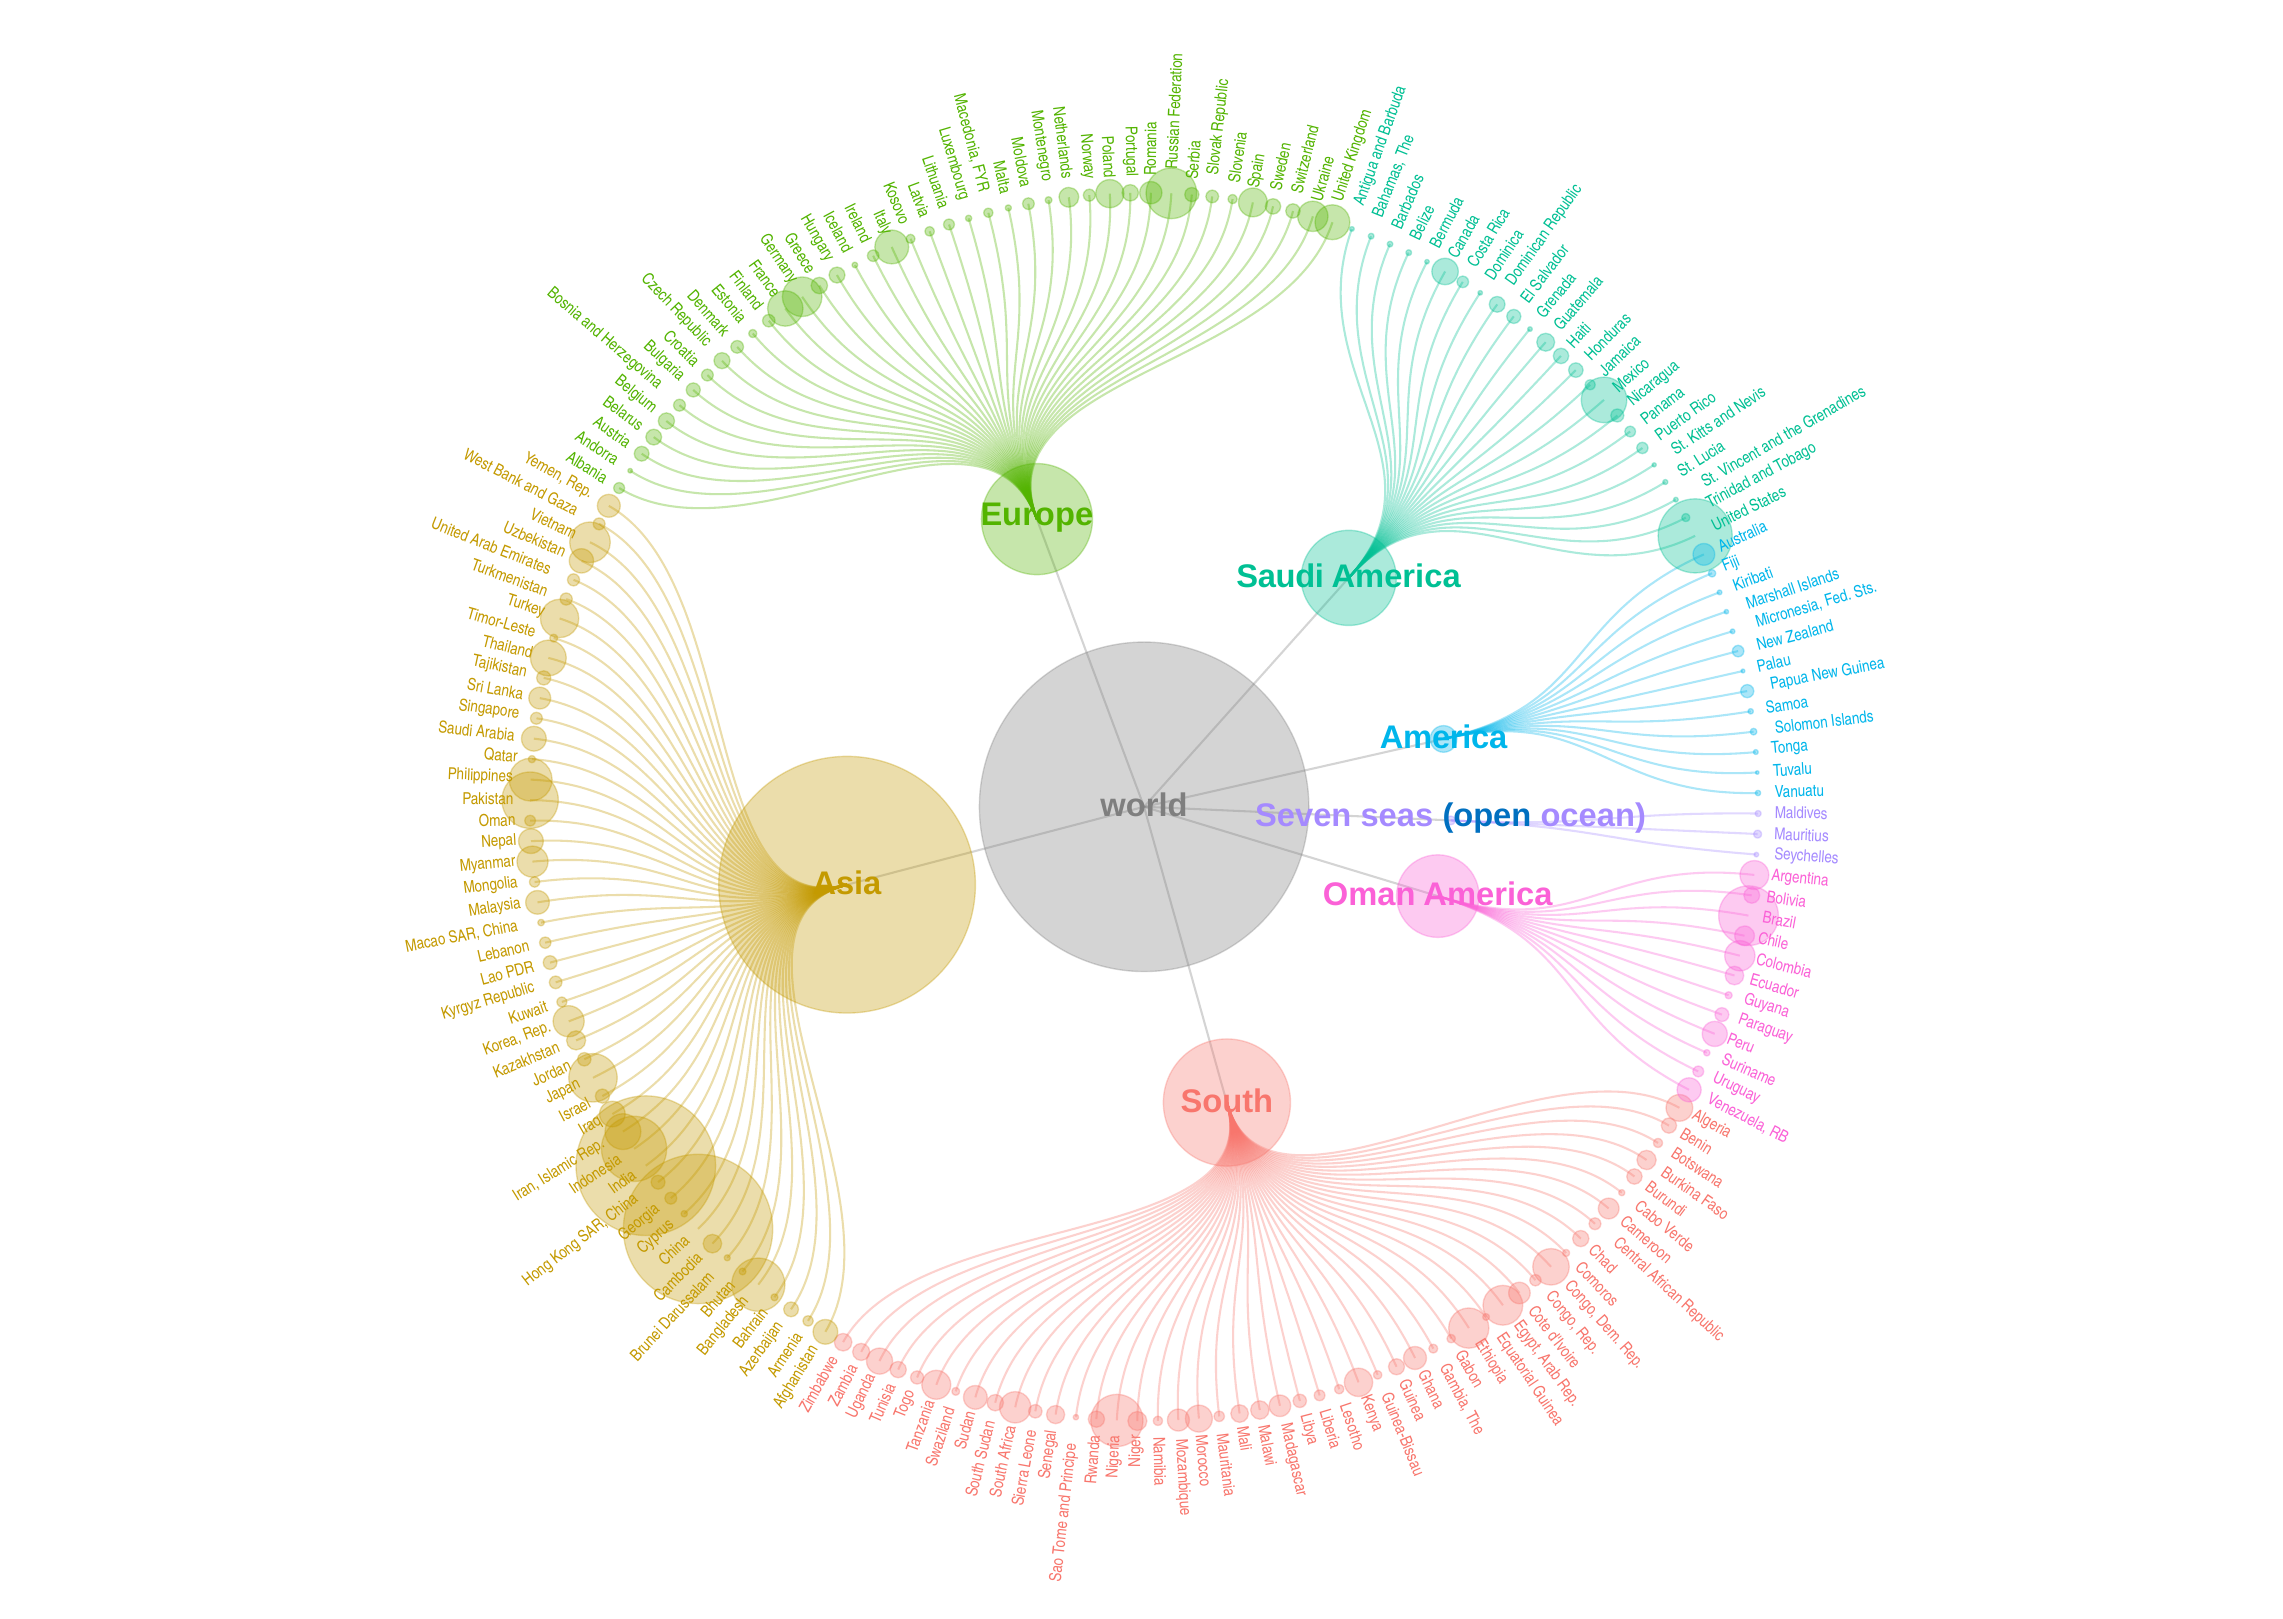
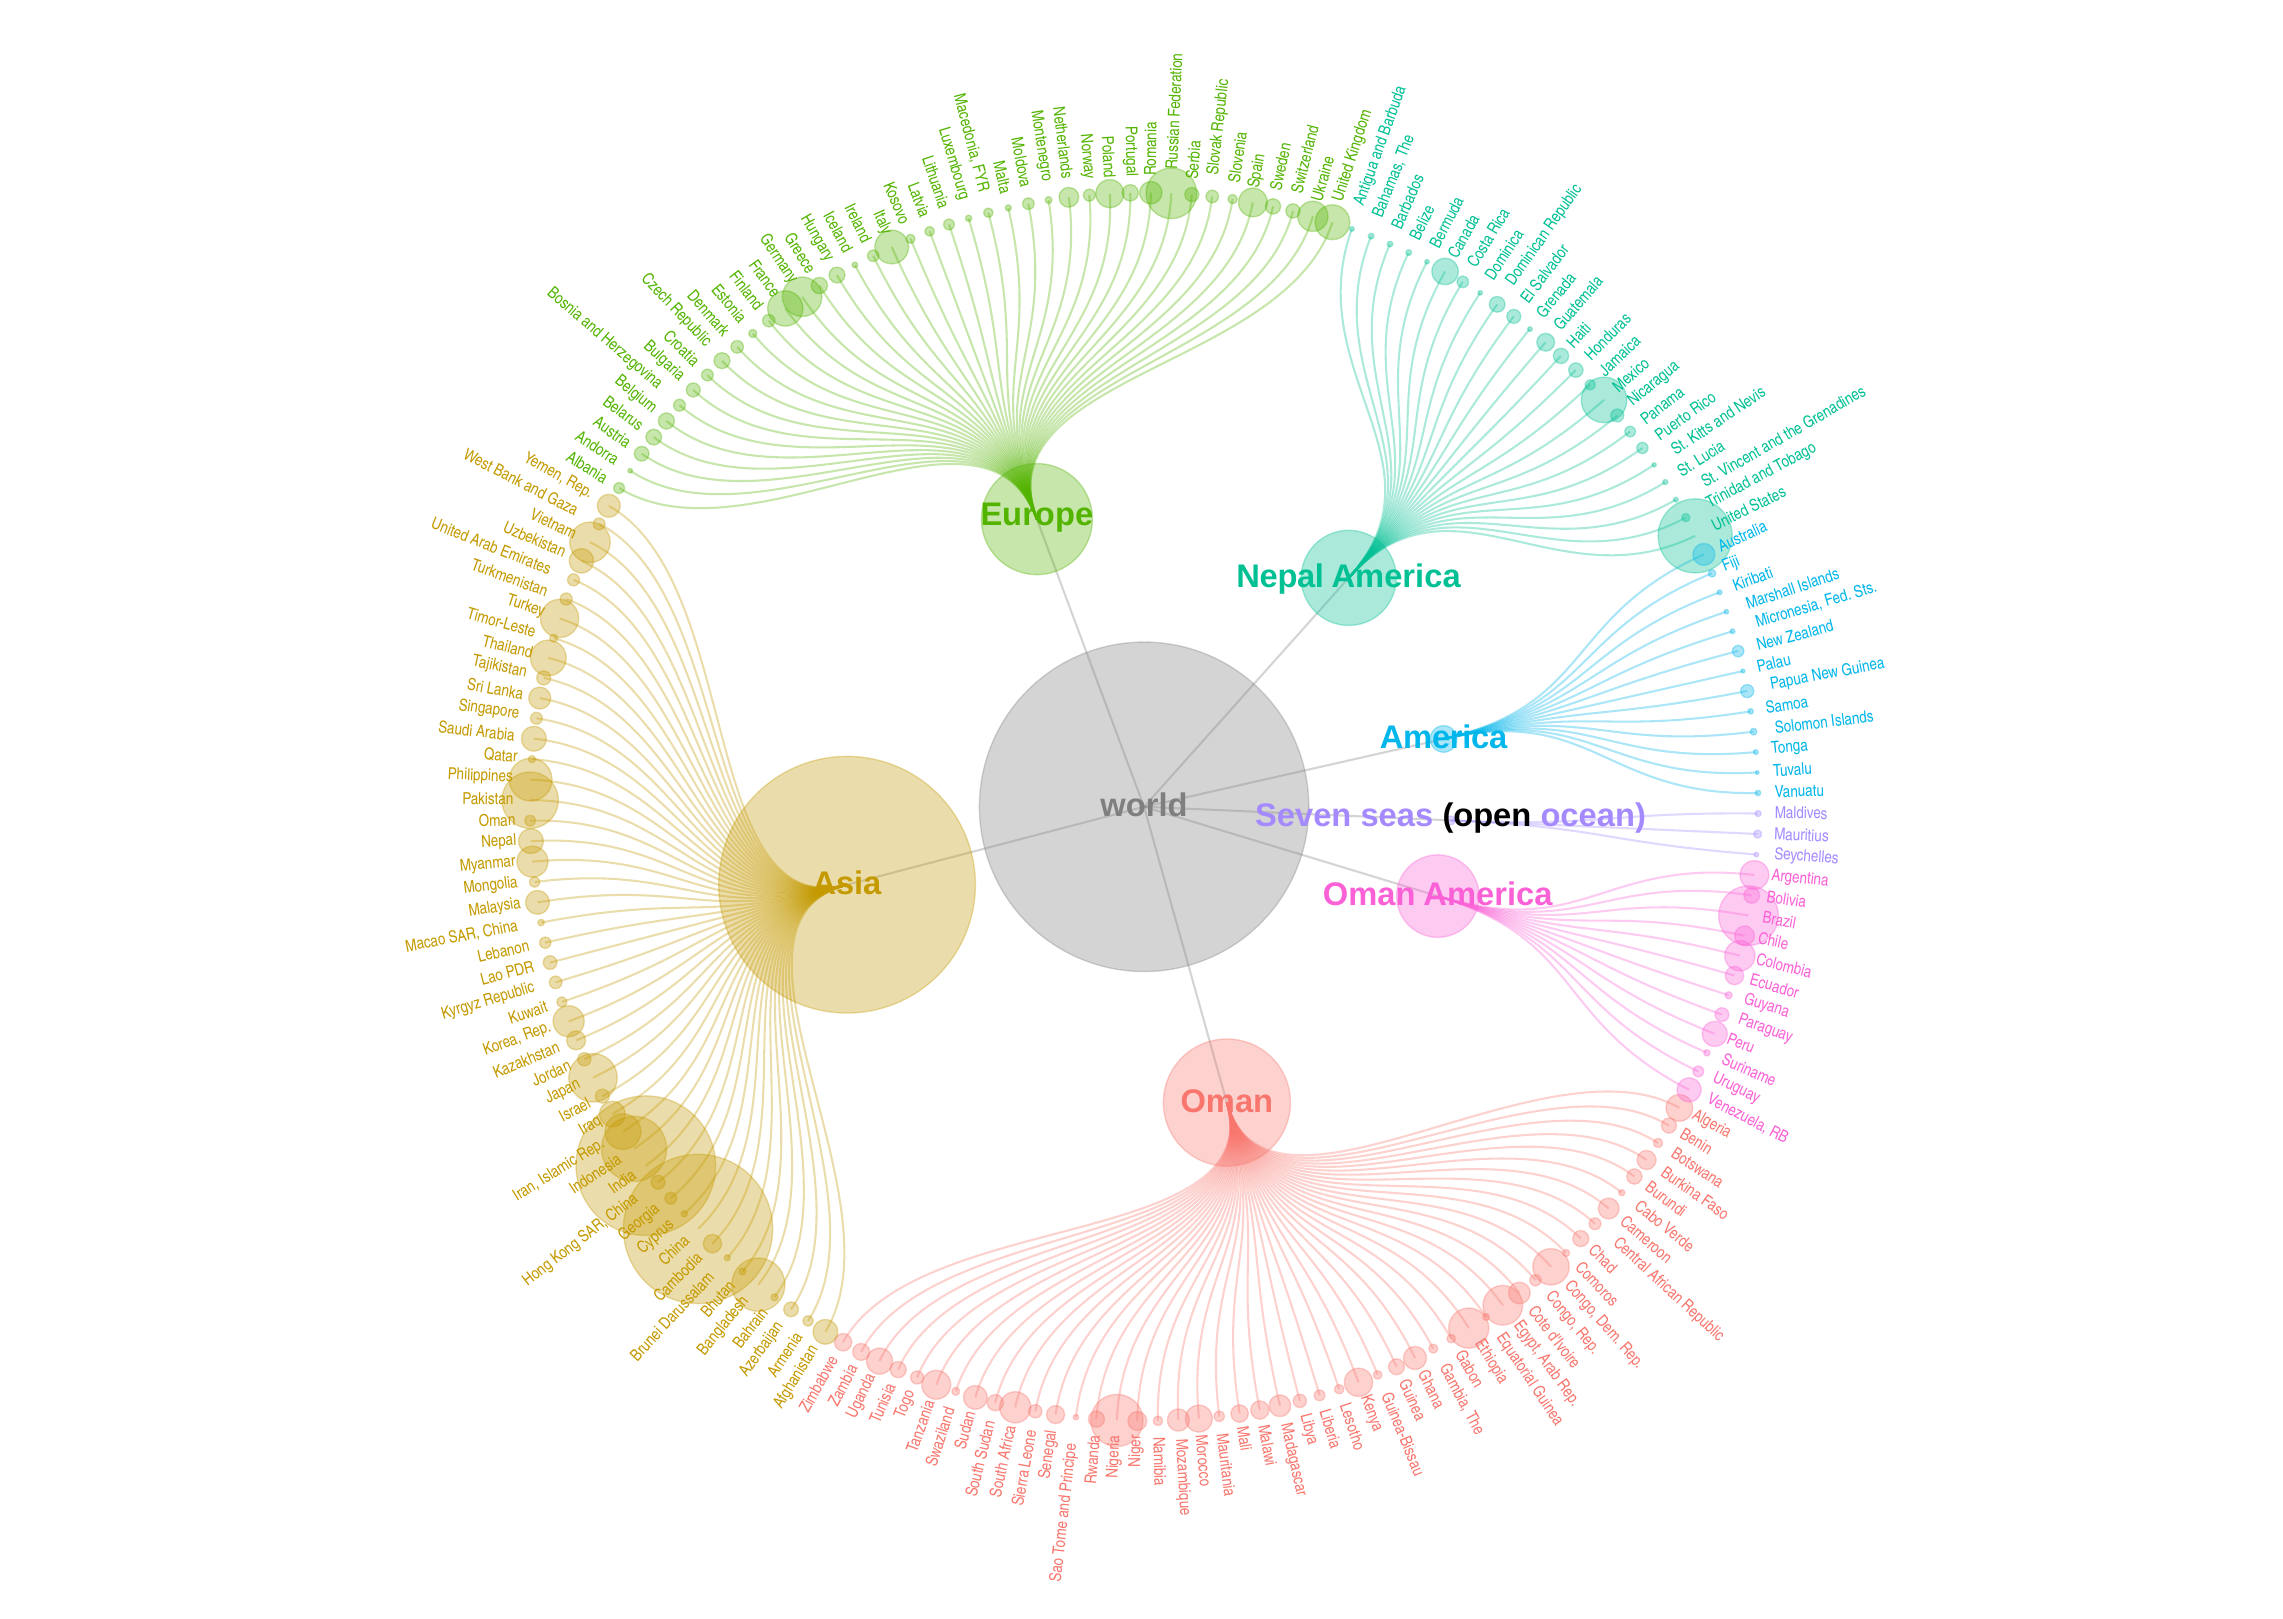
Saudi at (1280, 577): Saudi -> Nepal
open colour: blue -> black
South at (1227, 1101): South -> Oman
